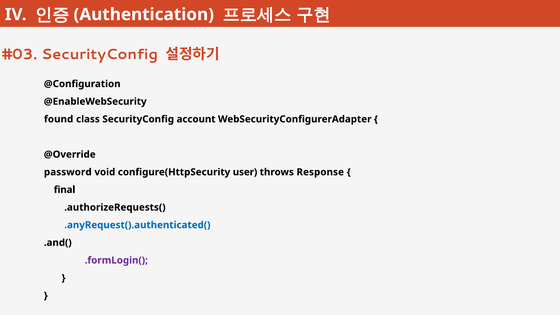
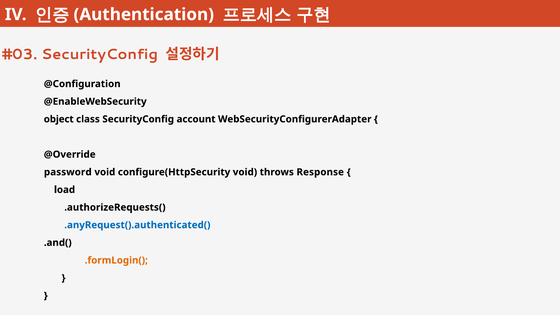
found: found -> object
configure(HttpSecurity user: user -> void
final: final -> load
.formLogin( colour: purple -> orange
